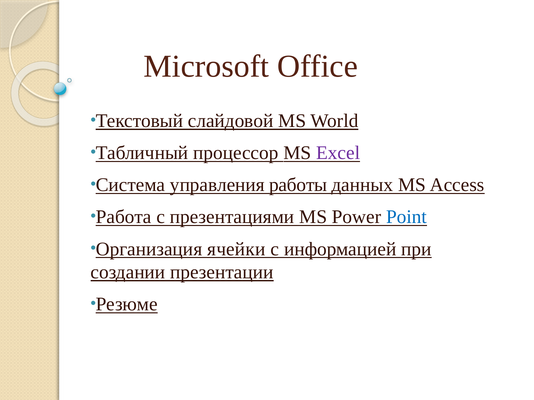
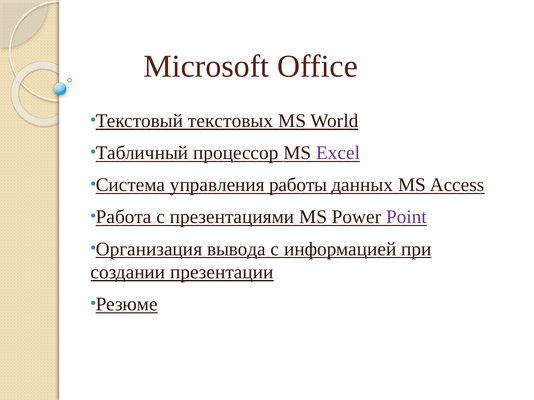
слайдовой: слайдовой -> текстовых
Point colour: blue -> purple
ячейки: ячейки -> вывода
